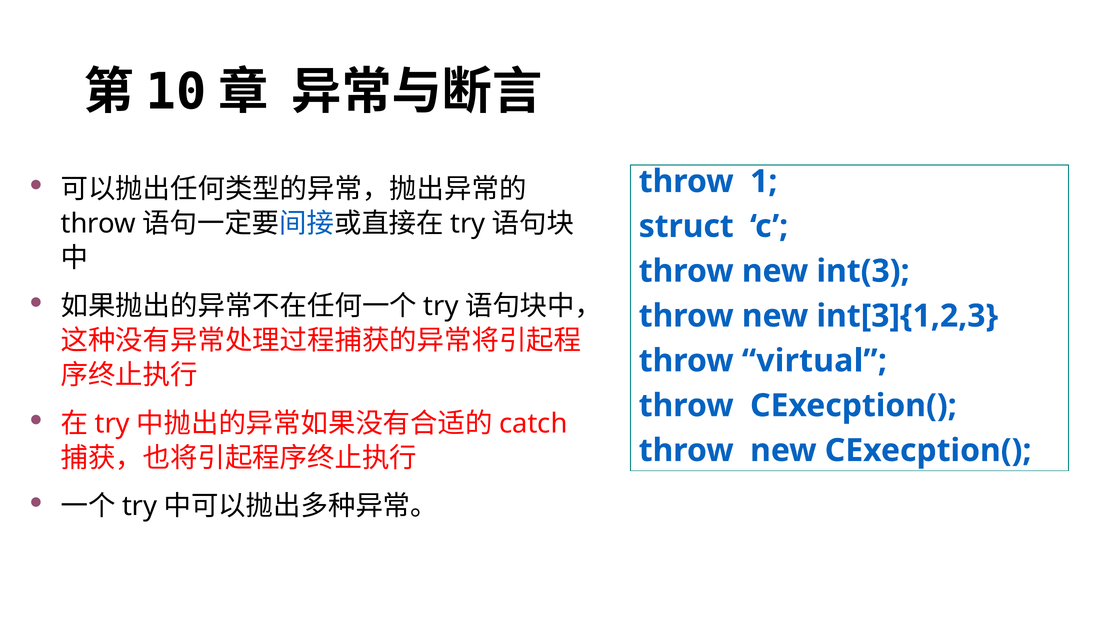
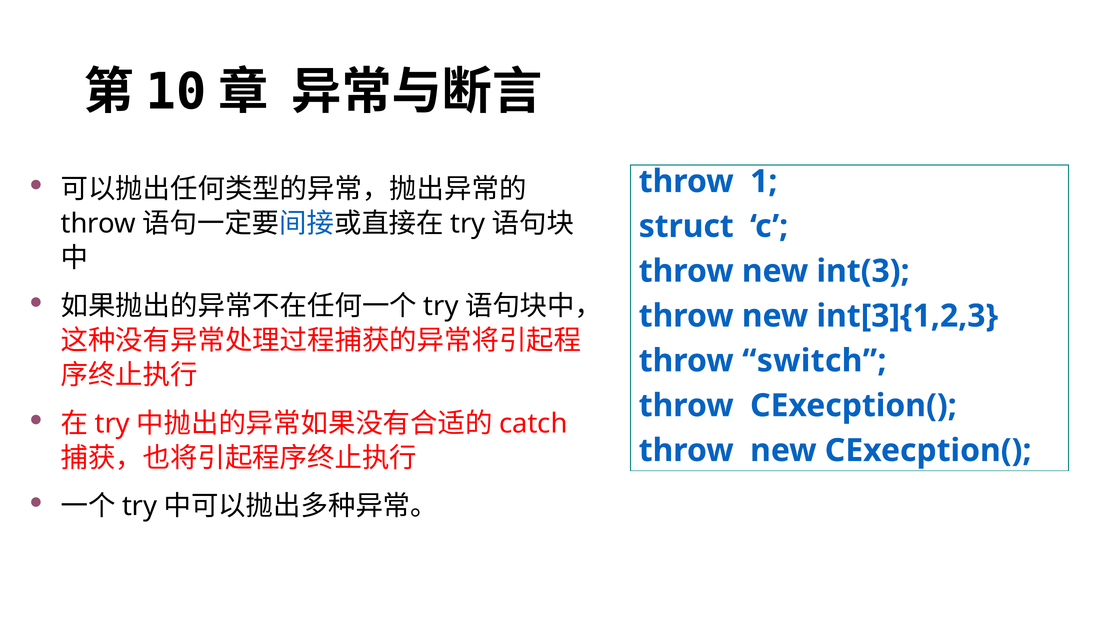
virtual: virtual -> switch
